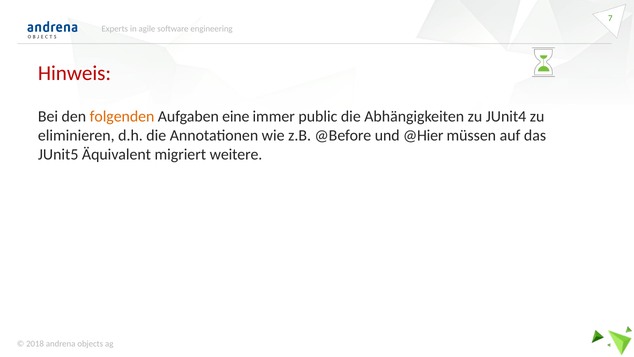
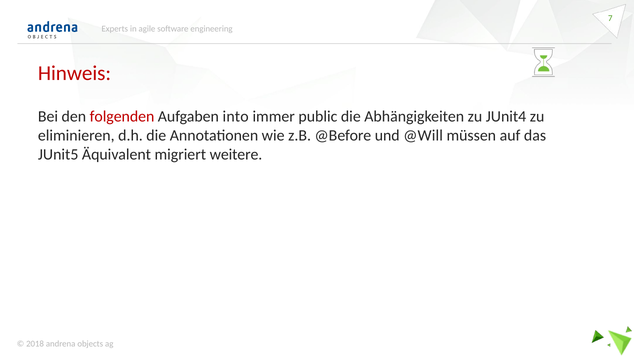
folgenden colour: orange -> red
eine: eine -> into
@Hier: @Hier -> @Will
